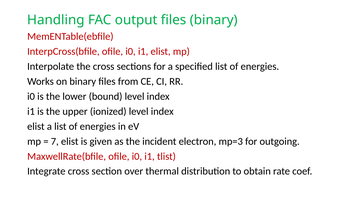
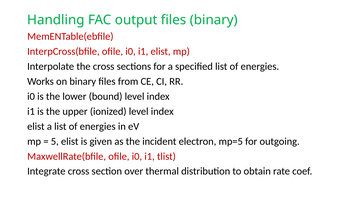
7: 7 -> 5
mp=3: mp=3 -> mp=5
